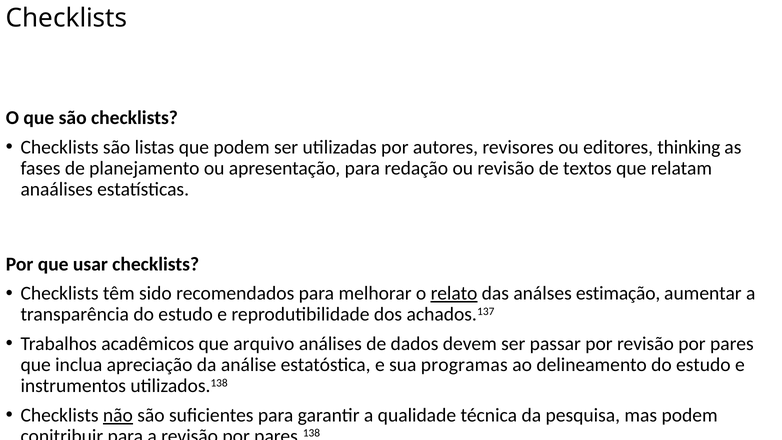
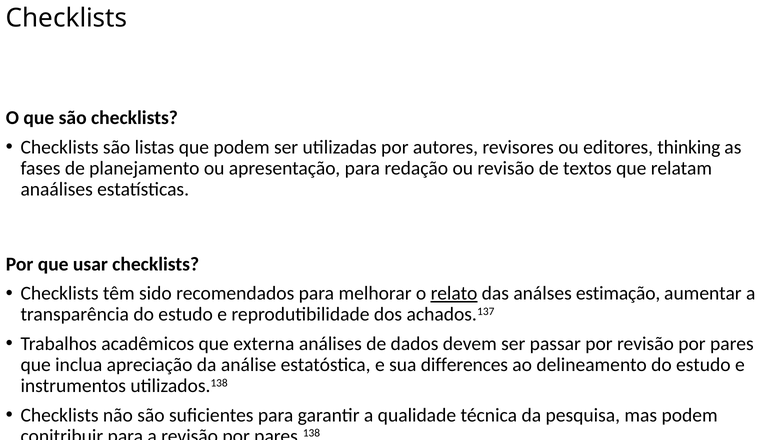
arquivo: arquivo -> externa
programas: programas -> differences
não underline: present -> none
